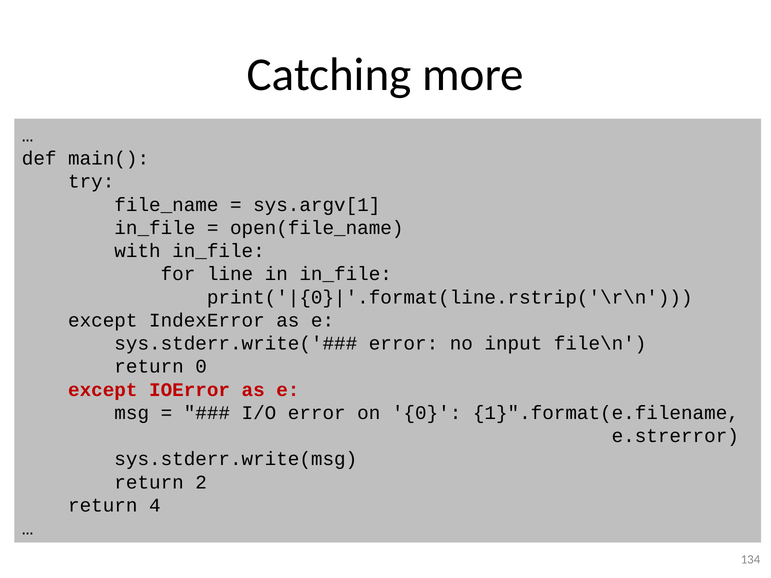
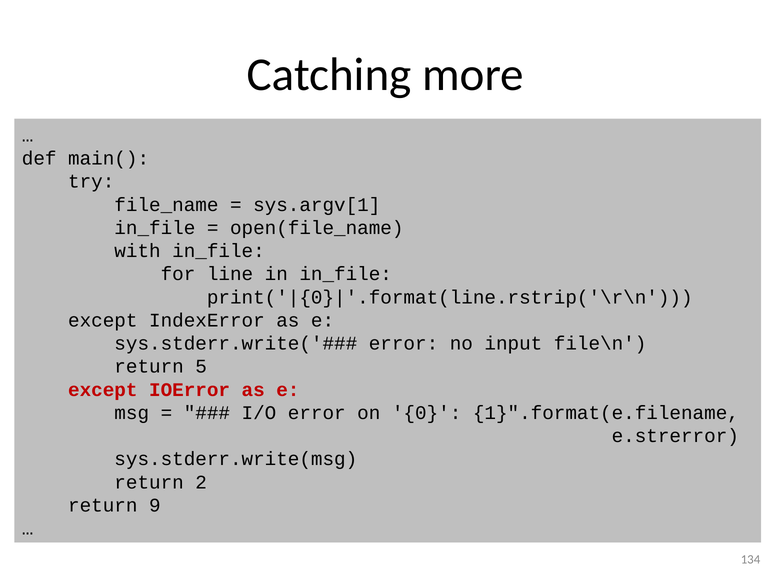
return 0: 0 -> 5
4: 4 -> 9
